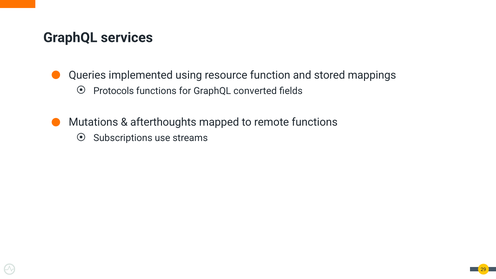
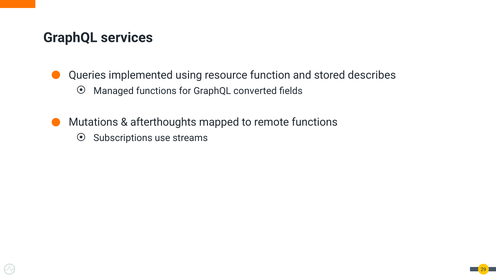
mappings: mappings -> describes
Protocols: Protocols -> Managed
